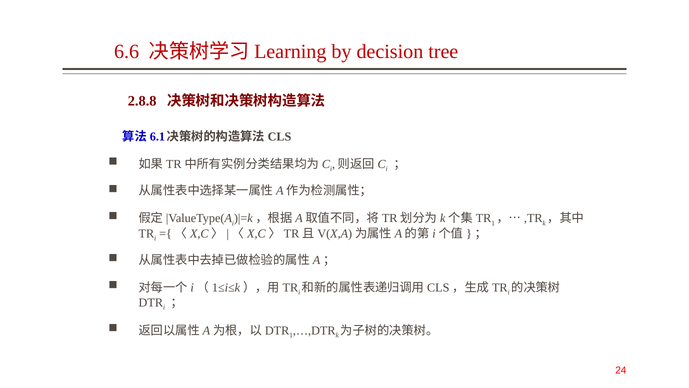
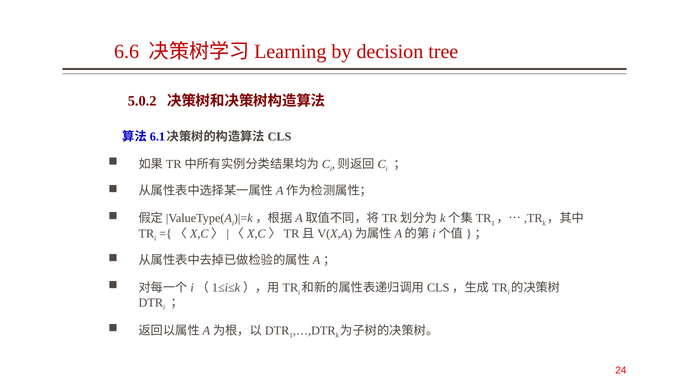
2.8.8: 2.8.8 -> 5.0.2
